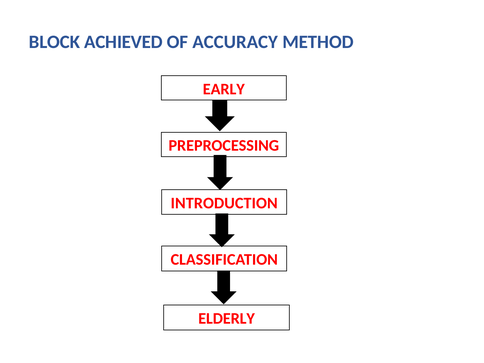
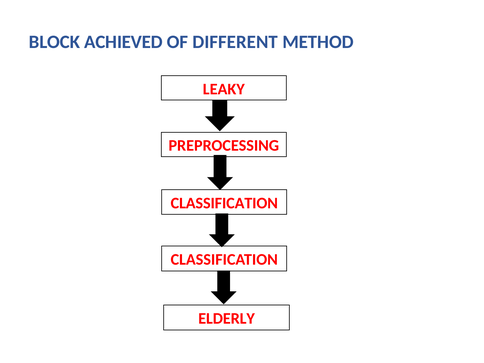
ACCURACY: ACCURACY -> DIFFERENT
EARLY: EARLY -> LEAKY
INTRODUCTION at (224, 203): INTRODUCTION -> CLASSIFICATION
